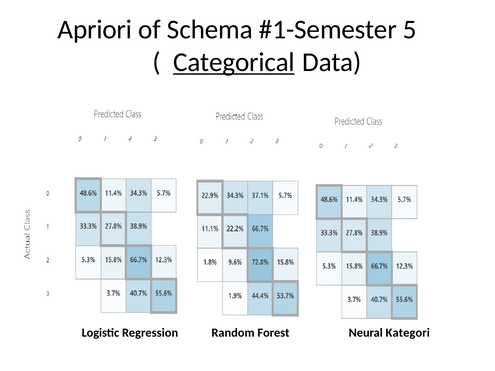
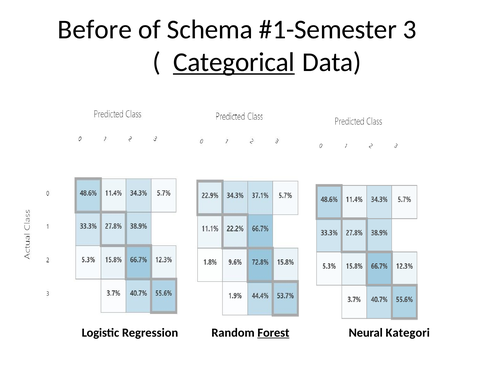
Apriori: Apriori -> Before
5: 5 -> 3
Forest underline: none -> present
